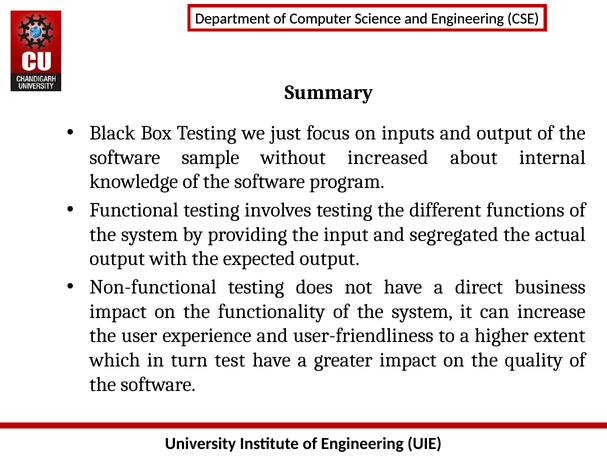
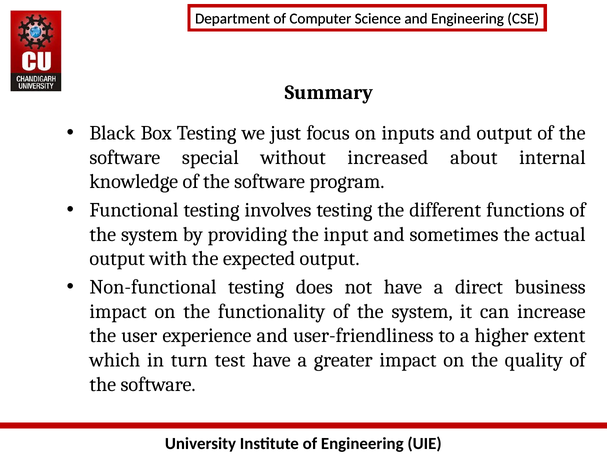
sample: sample -> special
segregated: segregated -> sometimes
